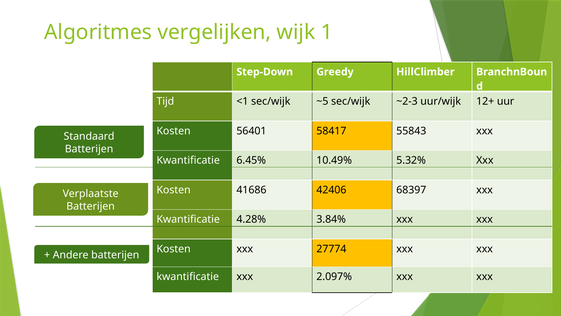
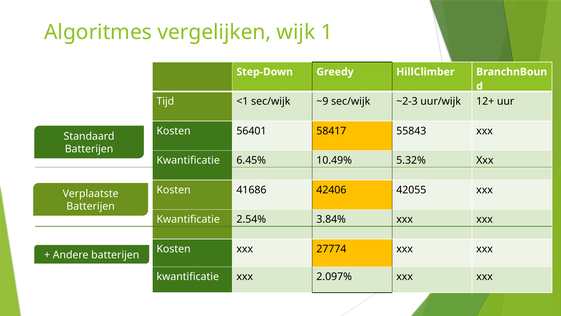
~5: ~5 -> ~9
68397: 68397 -> 42055
4.28%: 4.28% -> 2.54%
